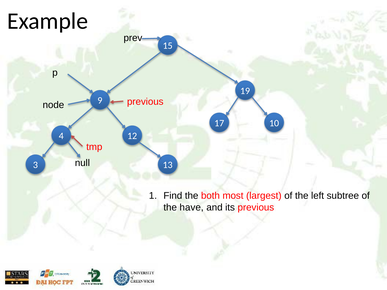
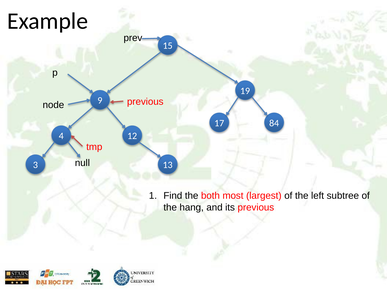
10: 10 -> 84
have: have -> hang
